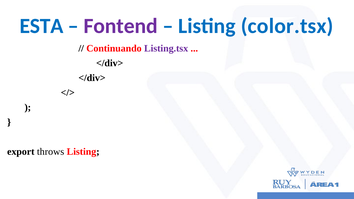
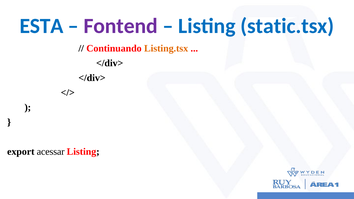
color.tsx: color.tsx -> static.tsx
Listing.tsx colour: purple -> orange
throws: throws -> acessar
